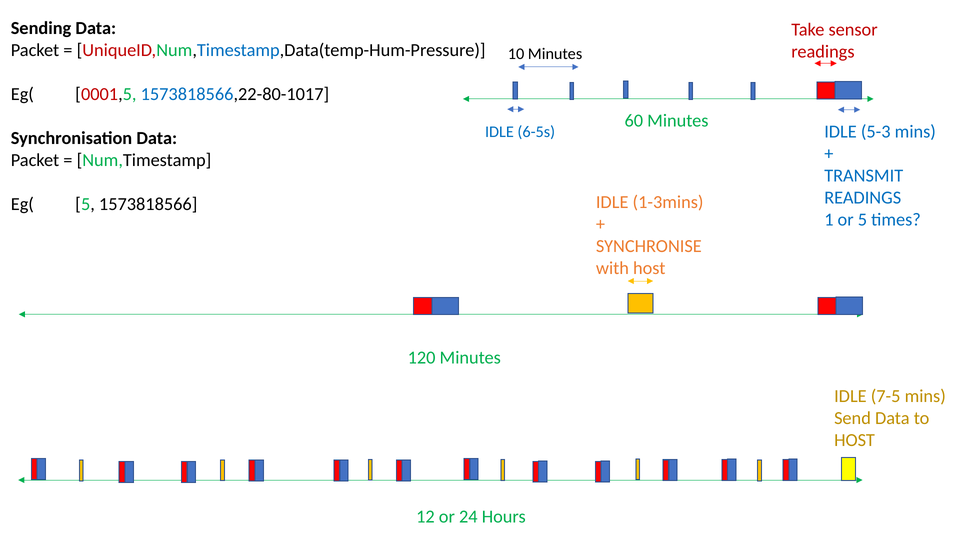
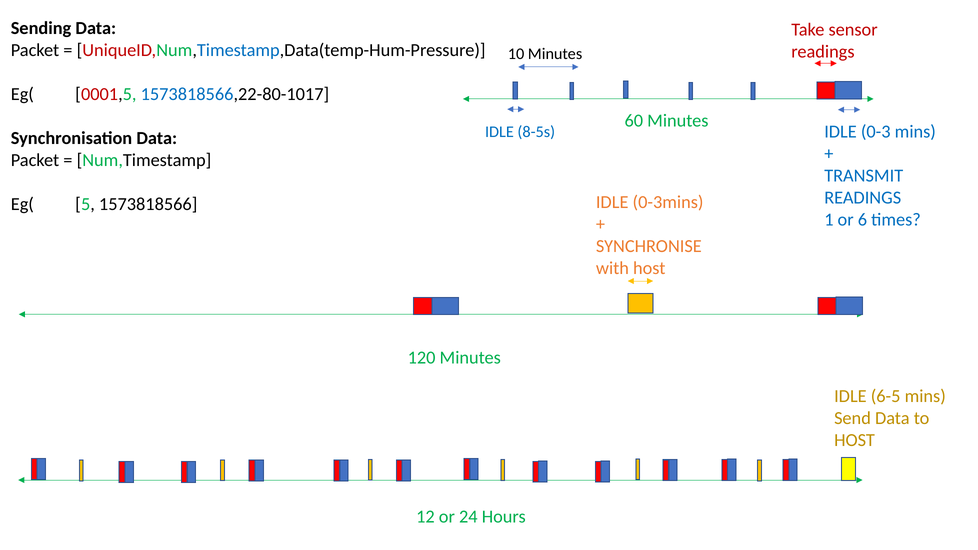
5-3: 5-3 -> 0-3
6-5s: 6-5s -> 8-5s
1-3mins: 1-3mins -> 0-3mins
or 5: 5 -> 6
7-5: 7-5 -> 6-5
